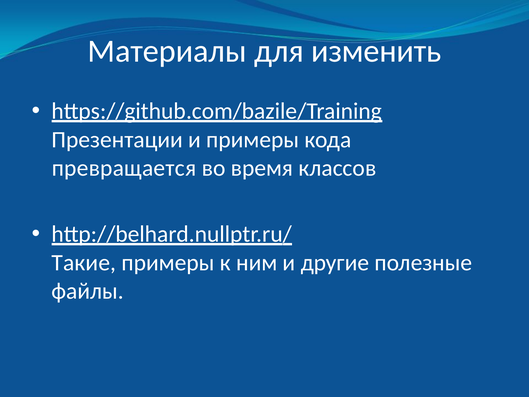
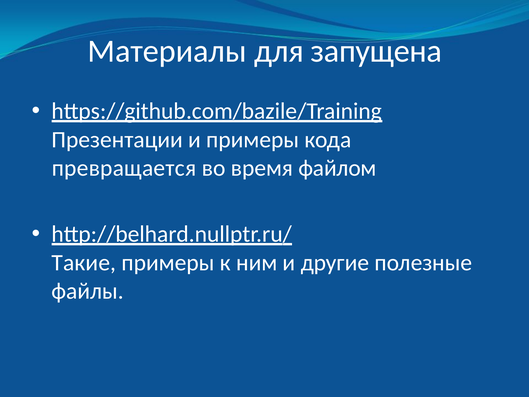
изменить: изменить -> запущена
классов: классов -> файлом
